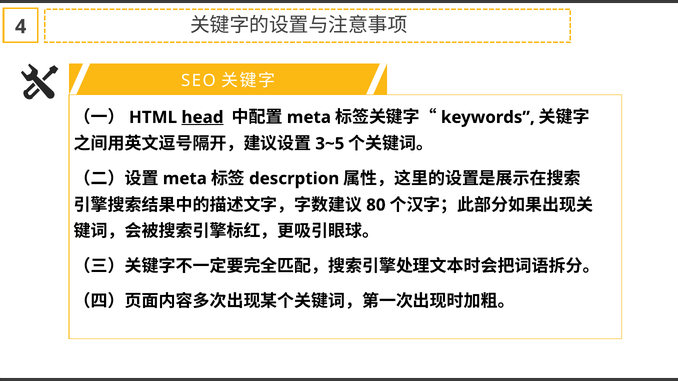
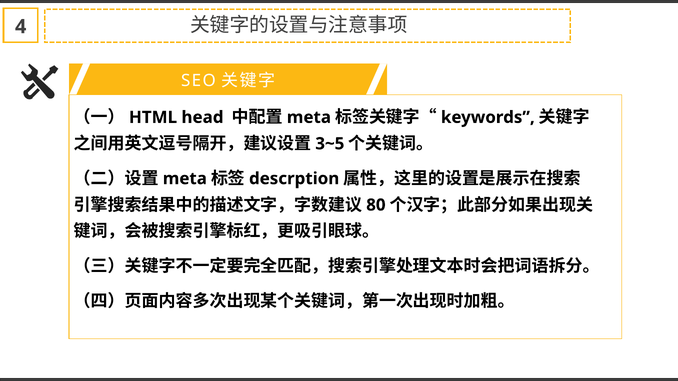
head underline: present -> none
